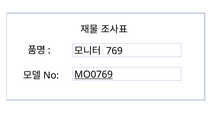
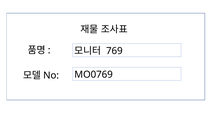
MO0769 underline: present -> none
